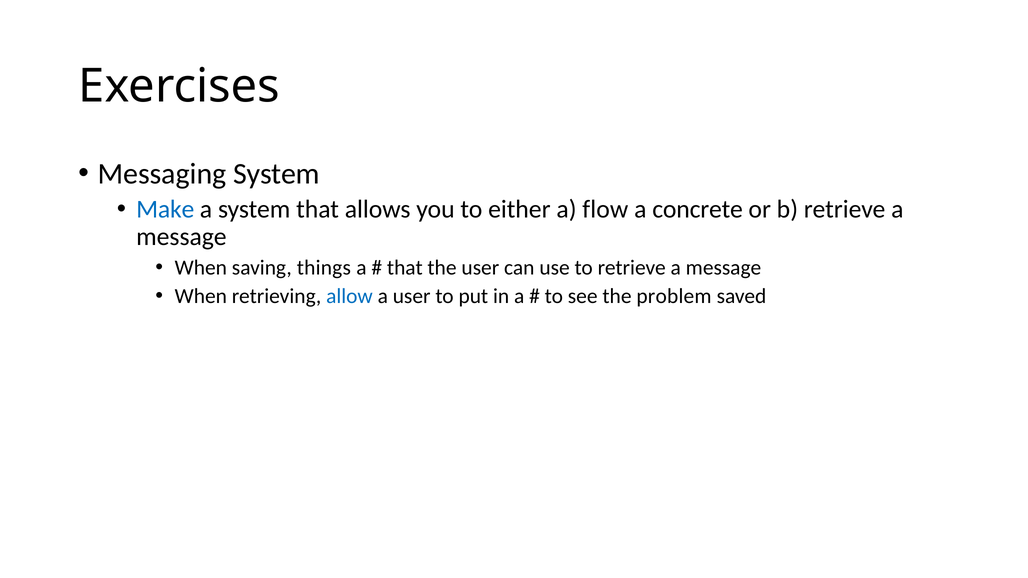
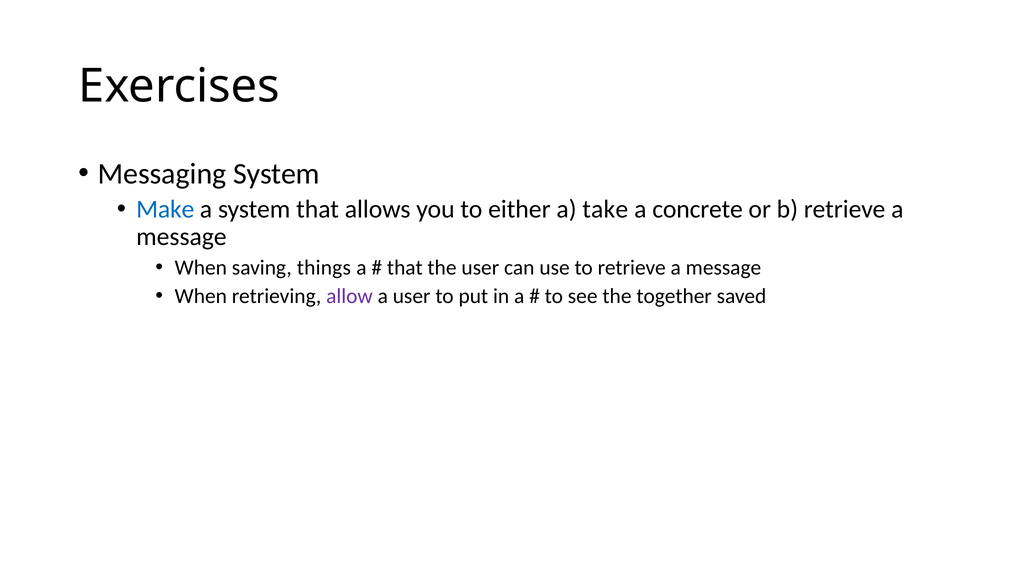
flow: flow -> take
allow colour: blue -> purple
problem: problem -> together
